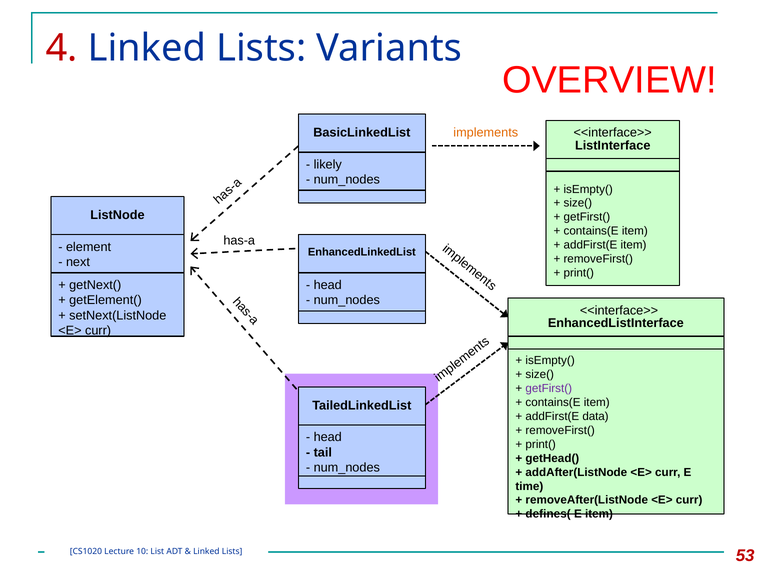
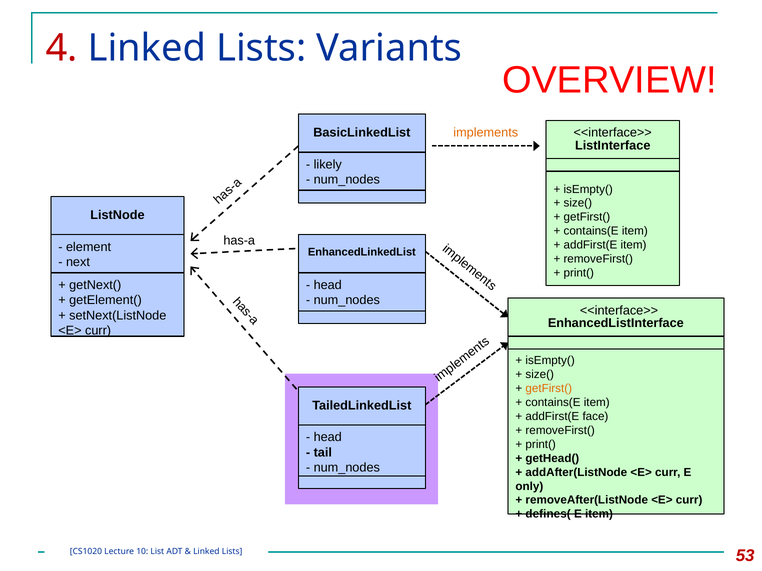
getFirst( at (549, 389) colour: purple -> orange
data: data -> face
time: time -> only
